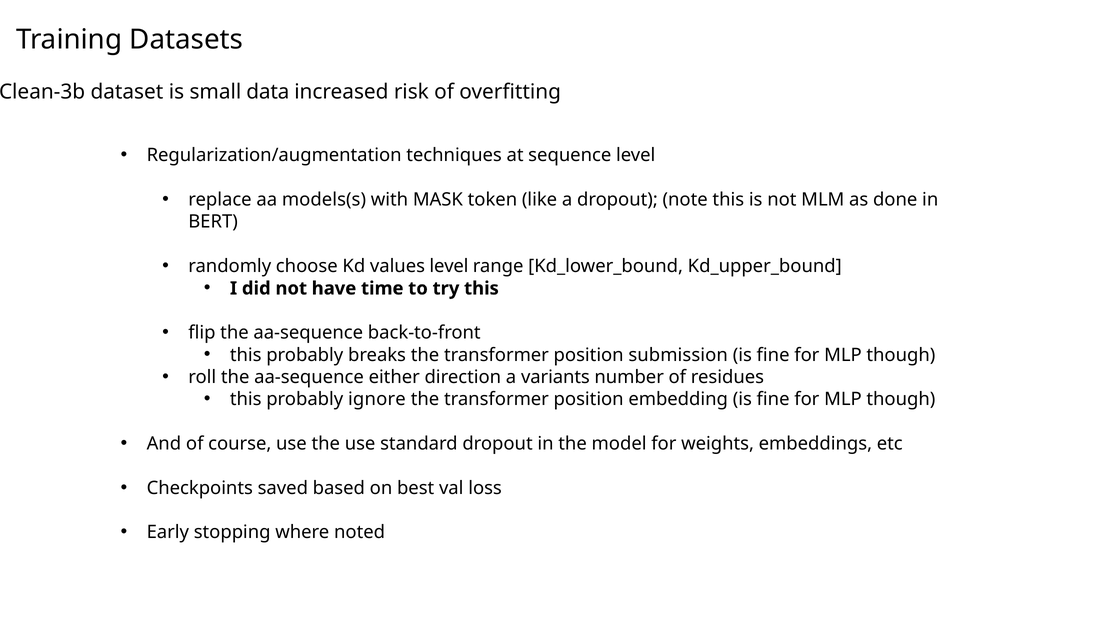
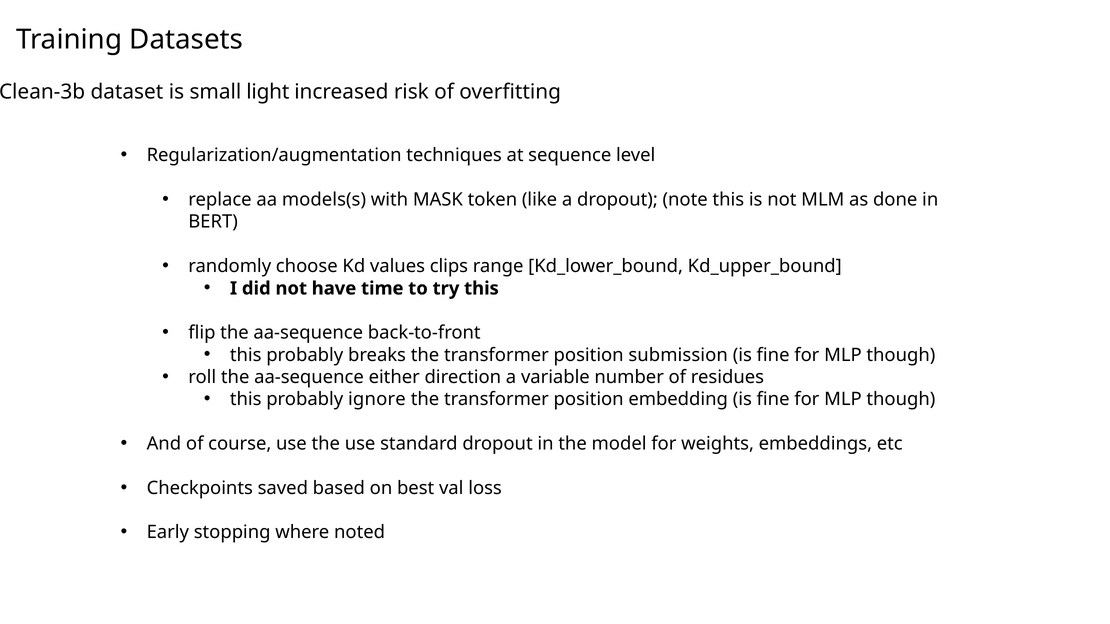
data: data -> light
values level: level -> clips
variants: variants -> variable
